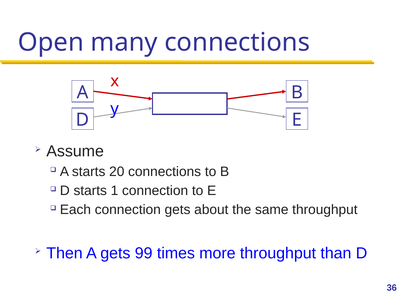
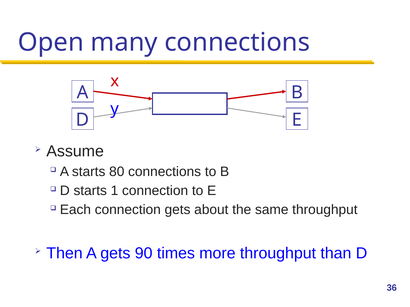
20: 20 -> 80
99: 99 -> 90
